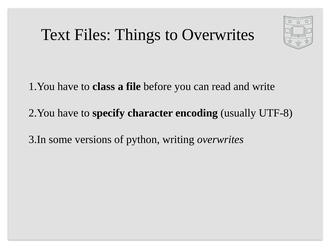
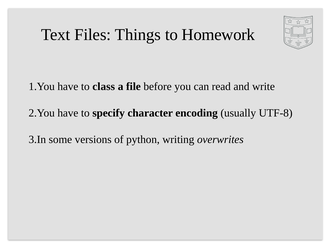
to Overwrites: Overwrites -> Homework
